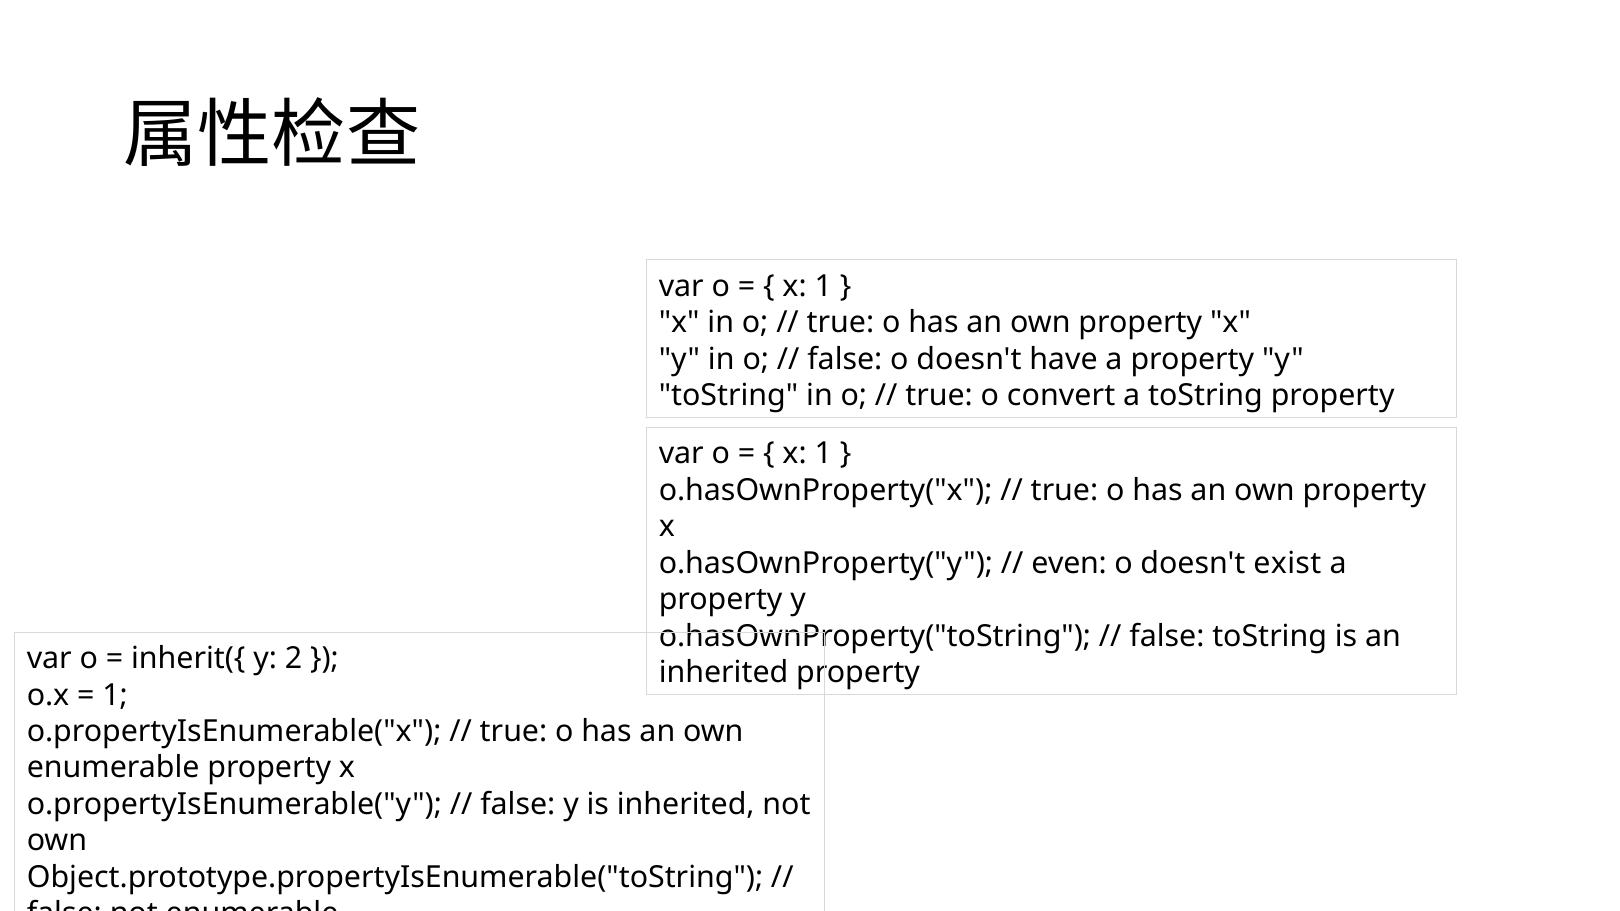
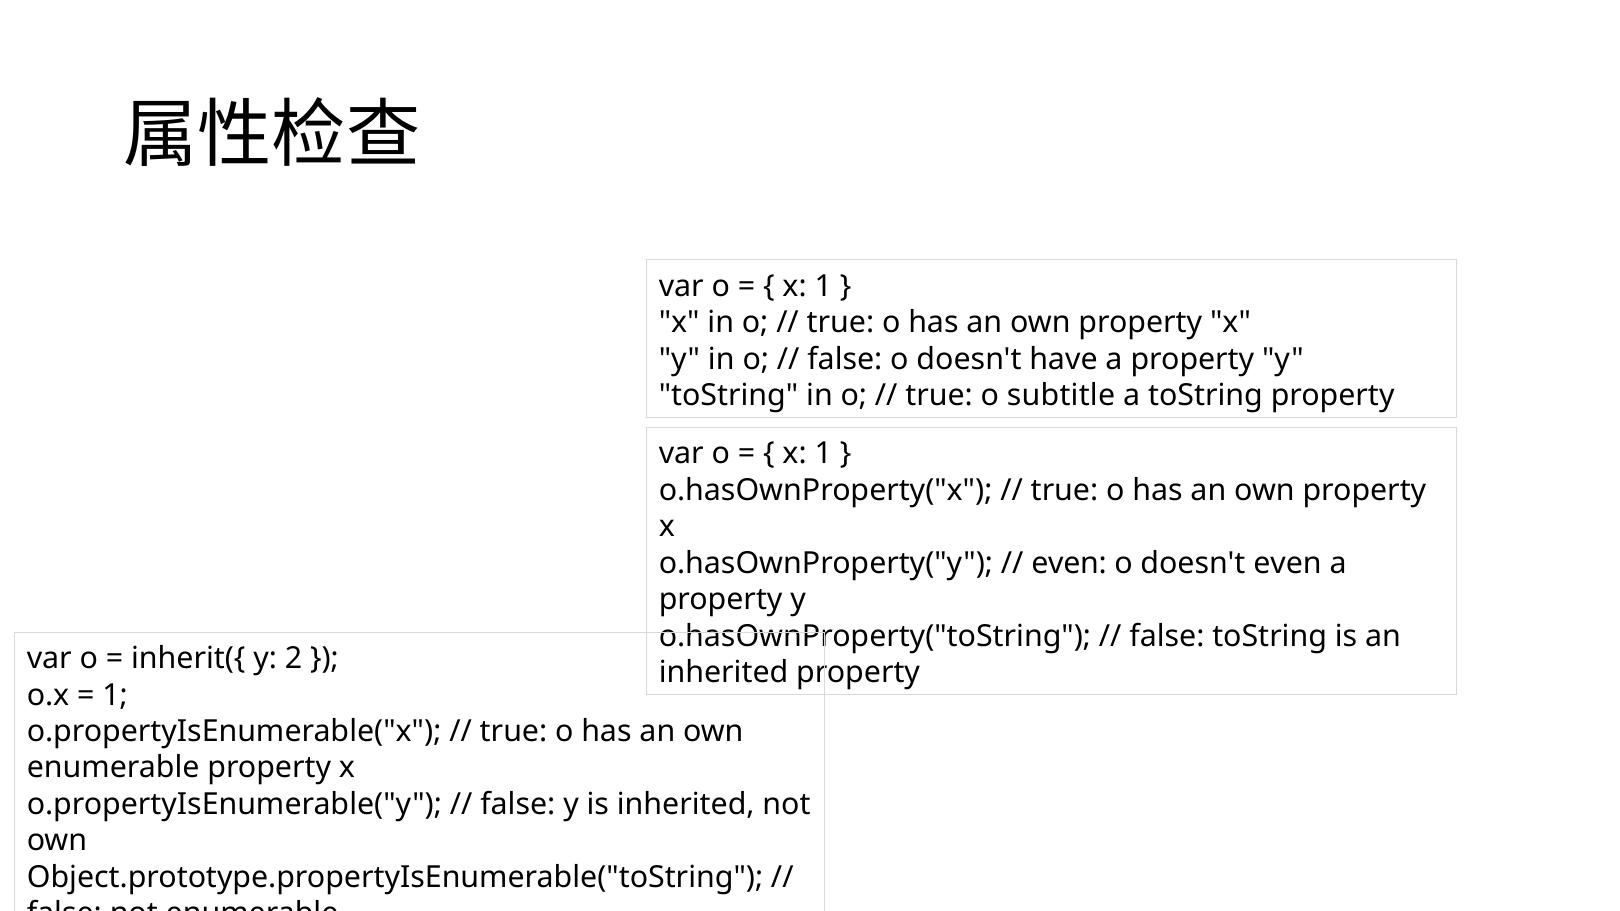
convert: convert -> subtitle
doesn't exist: exist -> even
